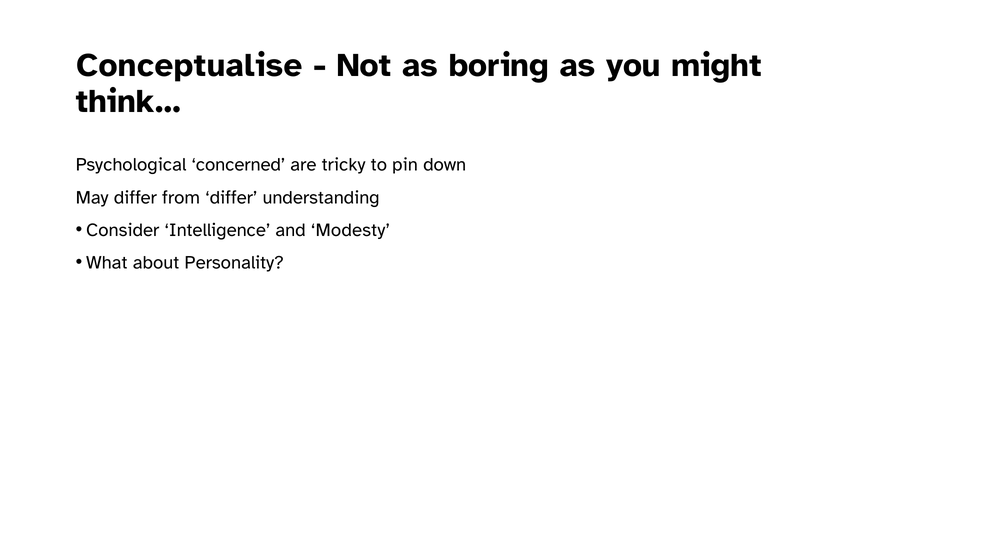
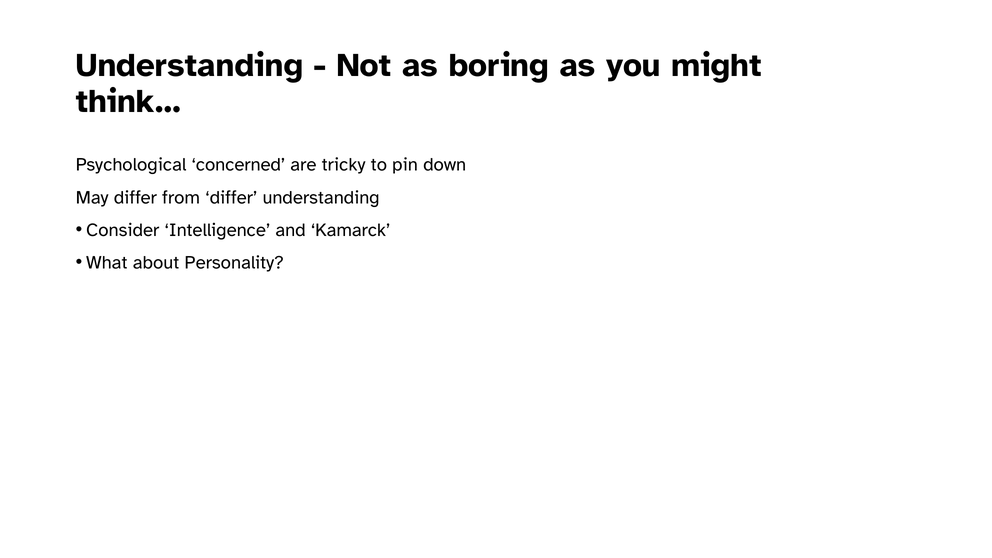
Conceptualise at (189, 66): Conceptualise -> Understanding
Modesty: Modesty -> Kamarck
